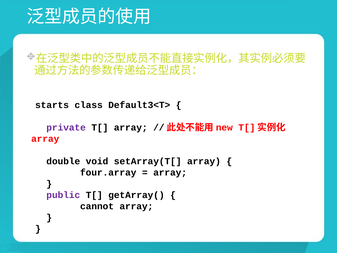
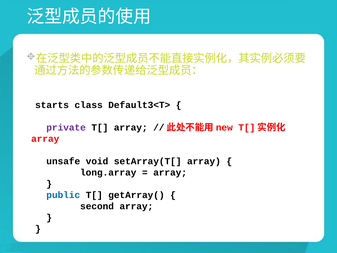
double: double -> unsafe
four.array: four.array -> long.array
public colour: purple -> blue
cannot: cannot -> second
